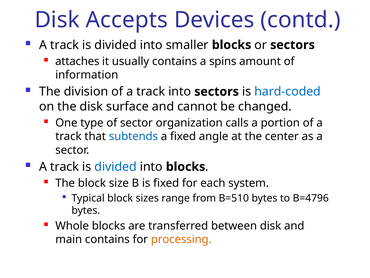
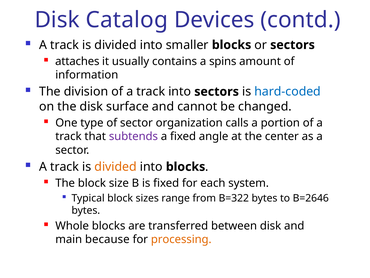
Accepts: Accepts -> Catalog
subtends colour: blue -> purple
divided at (116, 166) colour: blue -> orange
B=510: B=510 -> B=322
B=4796: B=4796 -> B=2646
main contains: contains -> because
